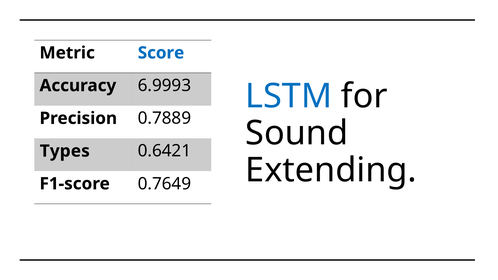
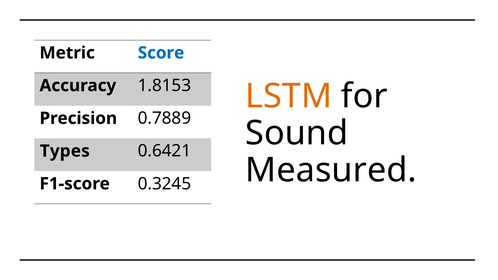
6.9993: 6.9993 -> 1.8153
LSTM colour: blue -> orange
Extending: Extending -> Measured
0.7649: 0.7649 -> 0.3245
